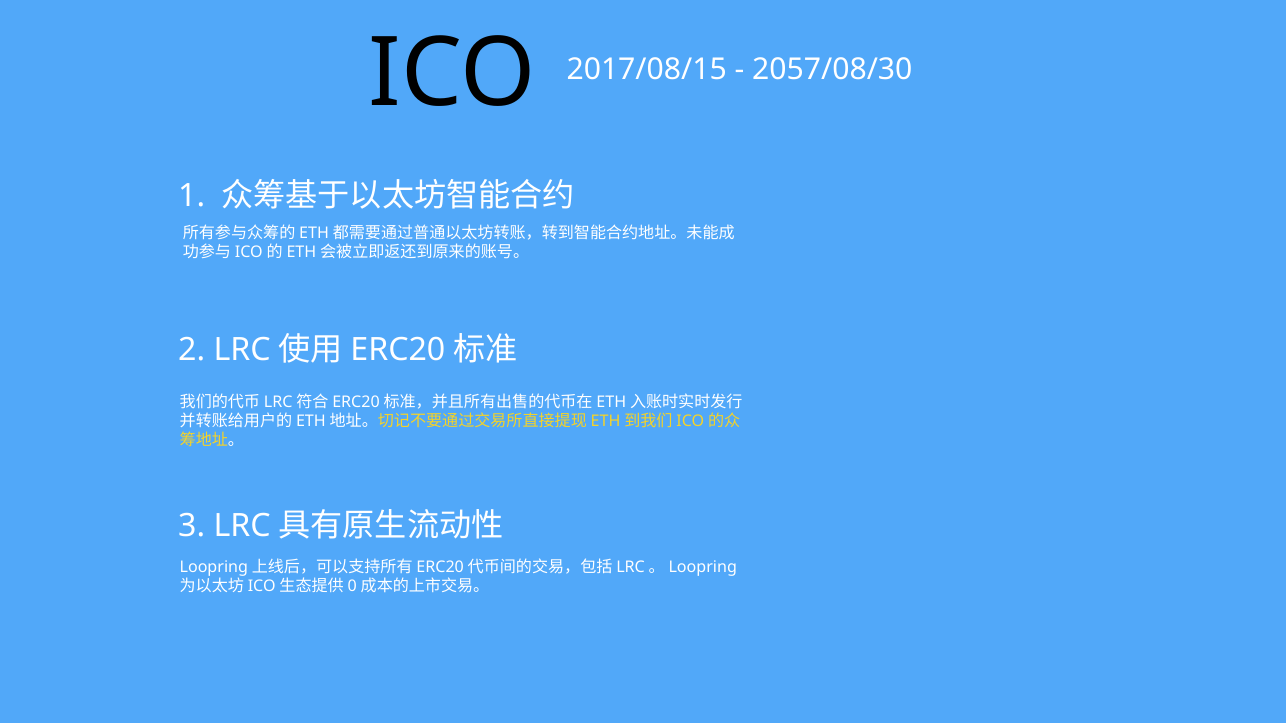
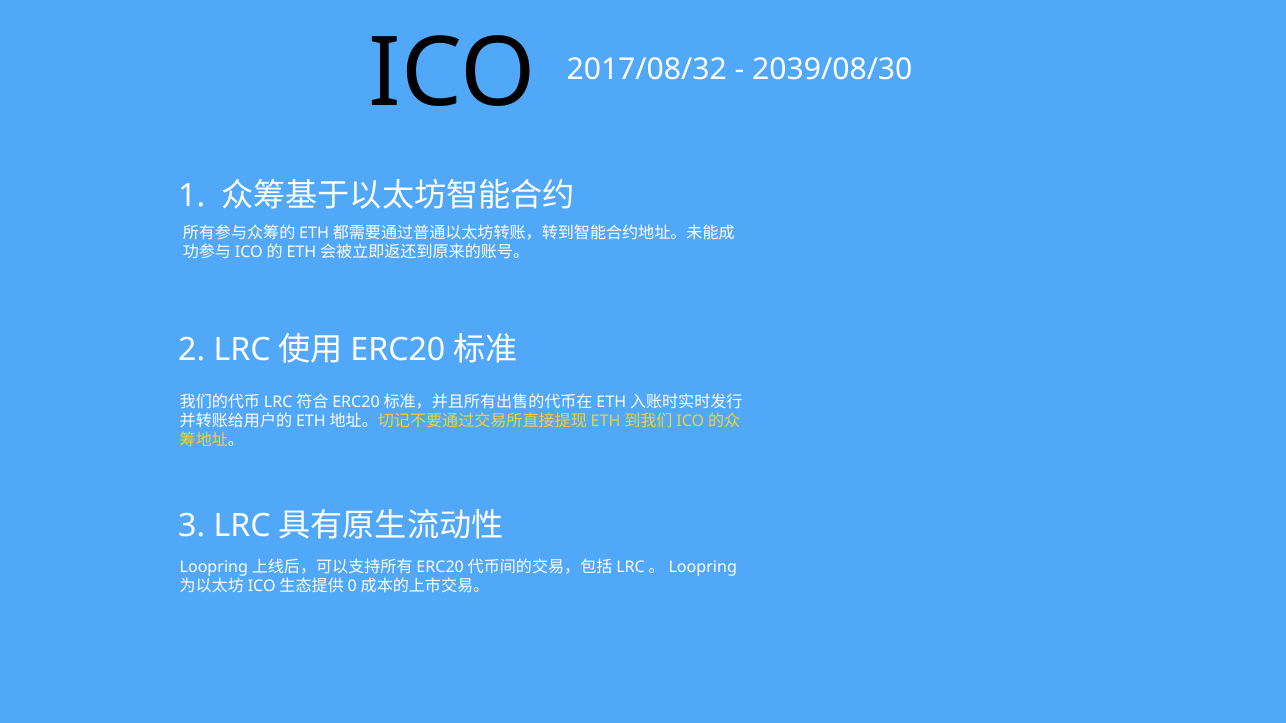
2017/08/15: 2017/08/15 -> 2017/08/32
2057/08/30: 2057/08/30 -> 2039/08/30
